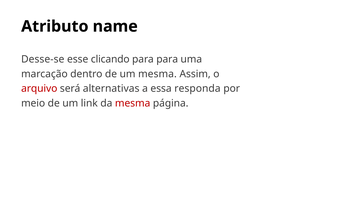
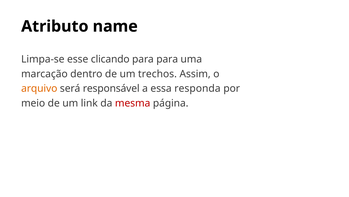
Desse-se: Desse-se -> Limpa-se
um mesma: mesma -> trechos
arquivo colour: red -> orange
alternativas: alternativas -> responsável
